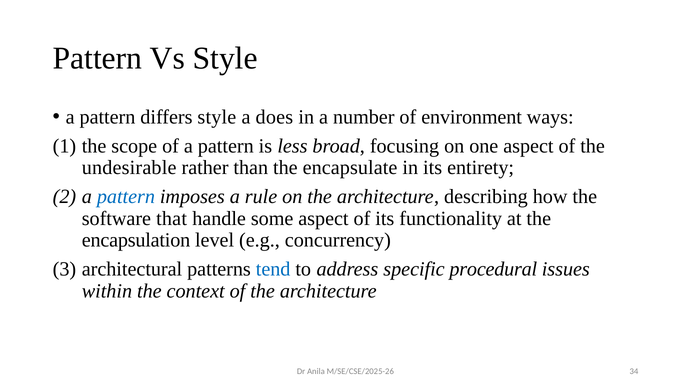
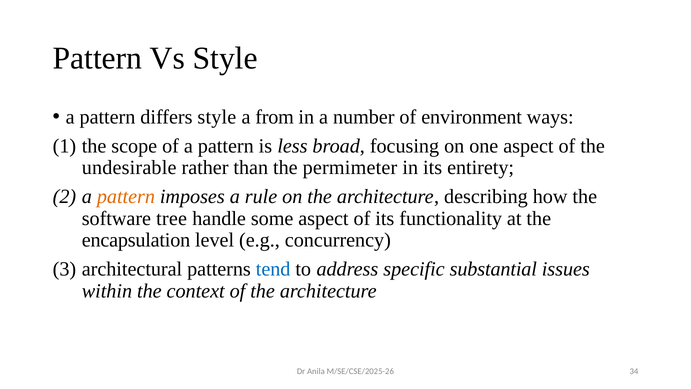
does: does -> from
encapsulate: encapsulate -> permimeter
pattern at (126, 197) colour: blue -> orange
that: that -> tree
procedural: procedural -> substantial
